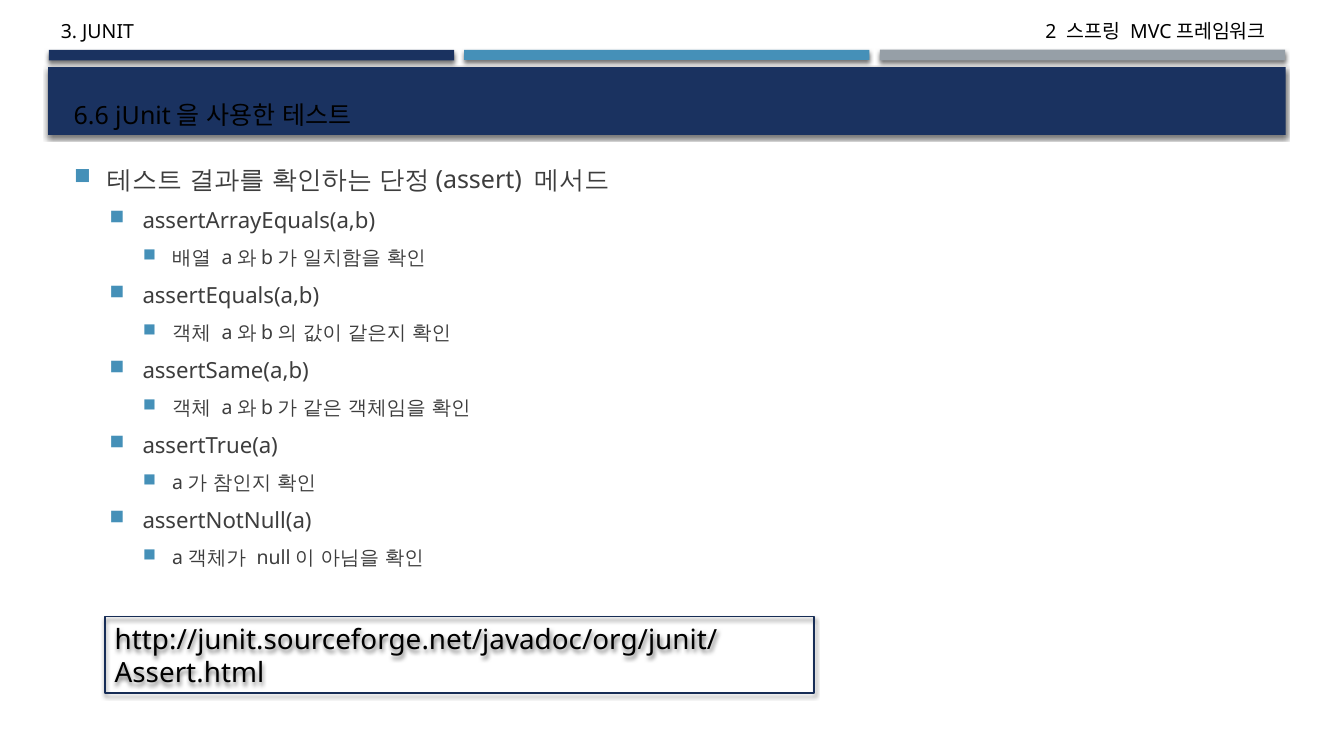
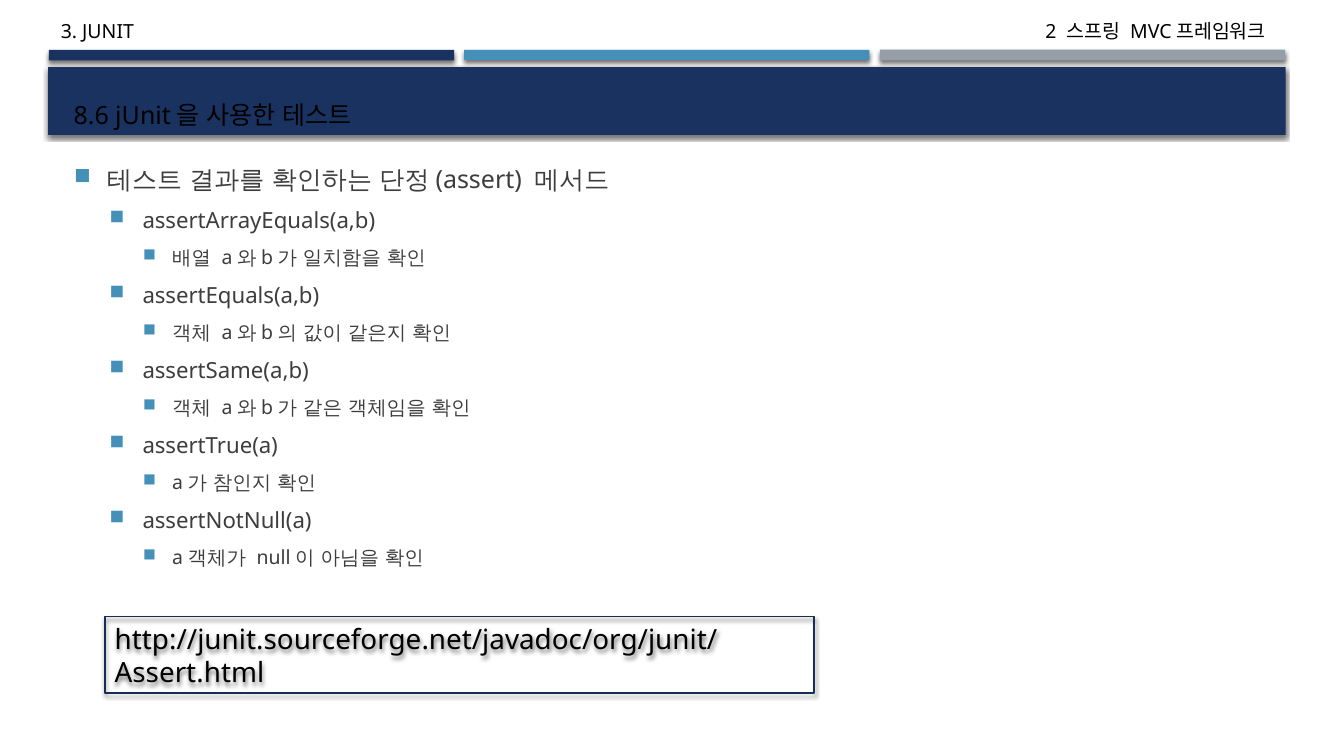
6.6: 6.6 -> 8.6
